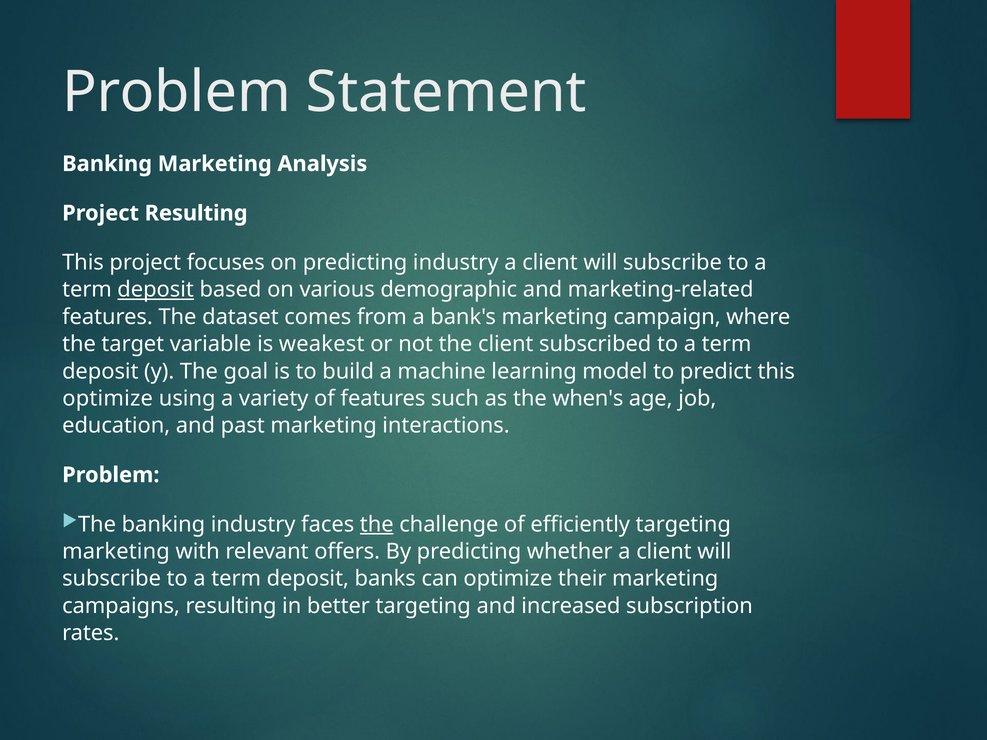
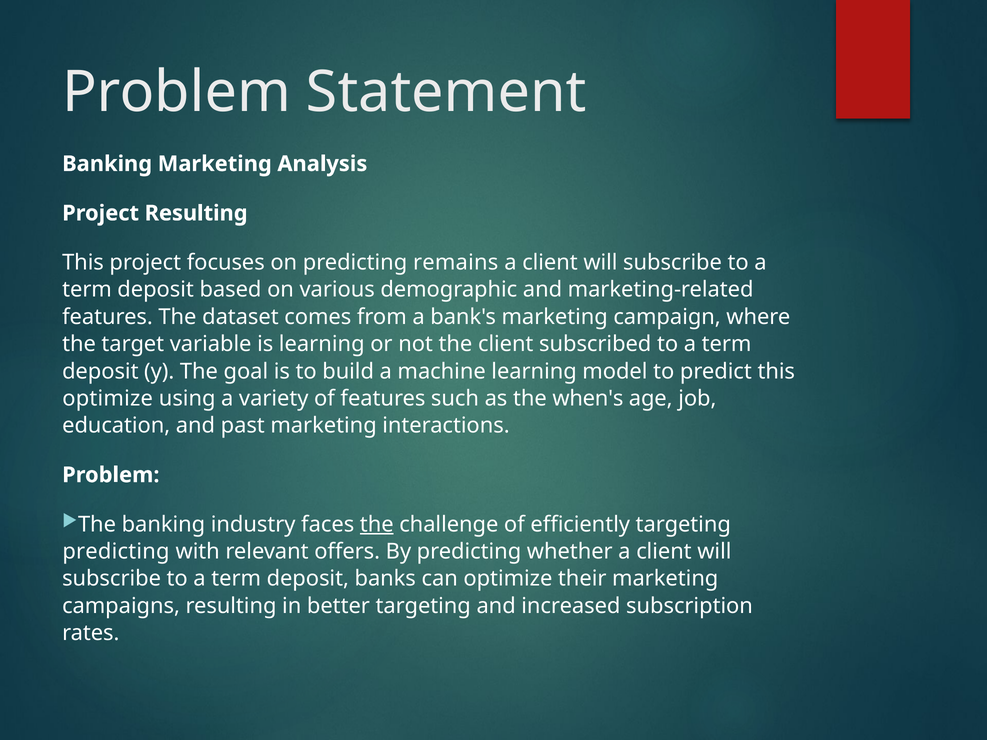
predicting industry: industry -> remains
deposit at (156, 290) underline: present -> none
is weakest: weakest -> learning
marketing at (116, 552): marketing -> predicting
